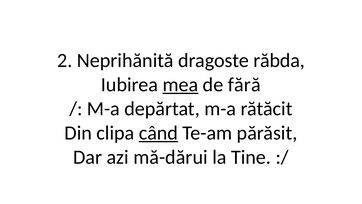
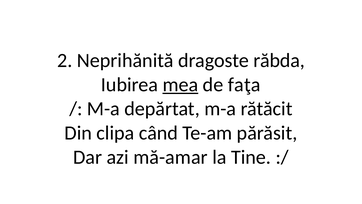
fără: fără -> faţa
când underline: present -> none
mă-dărui: mă-dărui -> mă-amar
